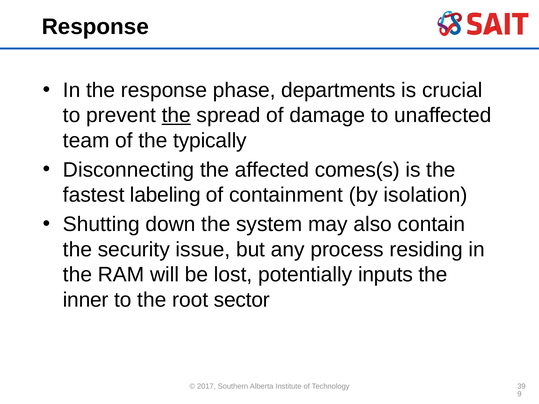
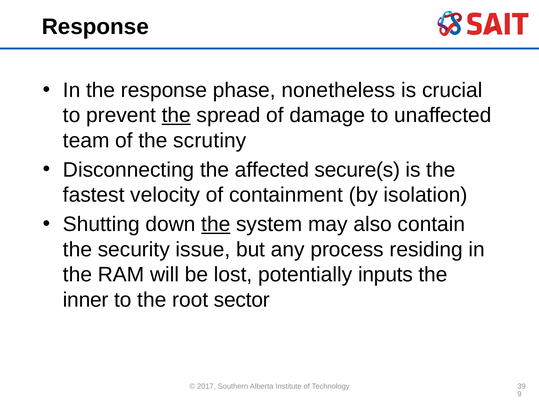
departments: departments -> nonetheless
typically: typically -> scrutiny
comes(s: comes(s -> secure(s
labeling: labeling -> velocity
the at (216, 225) underline: none -> present
